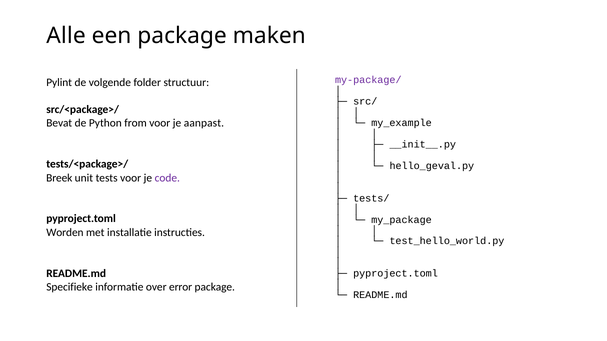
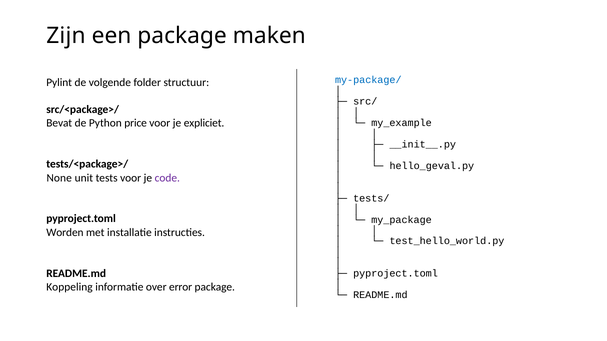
Alle: Alle -> Zijn
my-package/ colour: purple -> blue
from: from -> price
aanpast: aanpast -> expliciet
Breek: Breek -> None
Specifieke: Specifieke -> Koppeling
